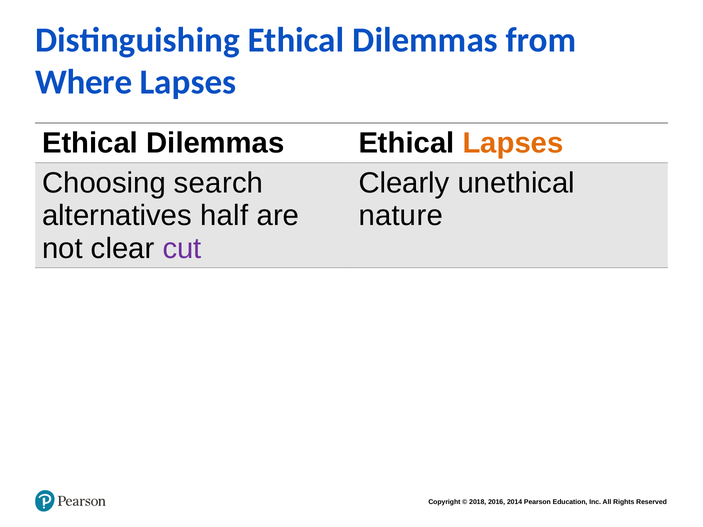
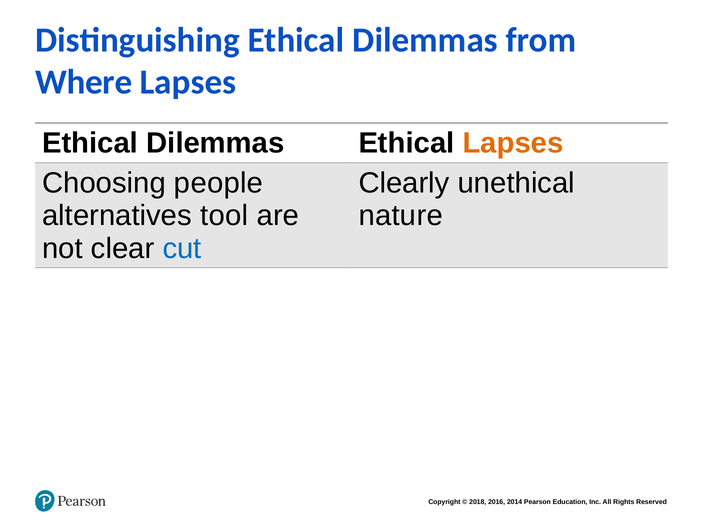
search: search -> people
half: half -> tool
cut colour: purple -> blue
